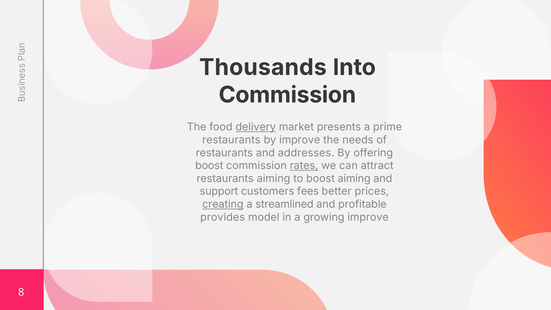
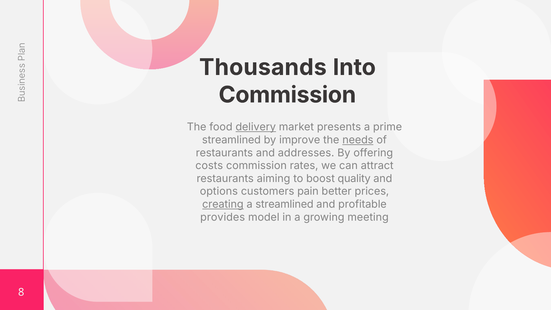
restaurants at (231, 140): restaurants -> streamlined
needs underline: none -> present
boost at (209, 166): boost -> costs
rates underline: present -> none
boost aiming: aiming -> quality
support: support -> options
fees: fees -> pain
growing improve: improve -> meeting
